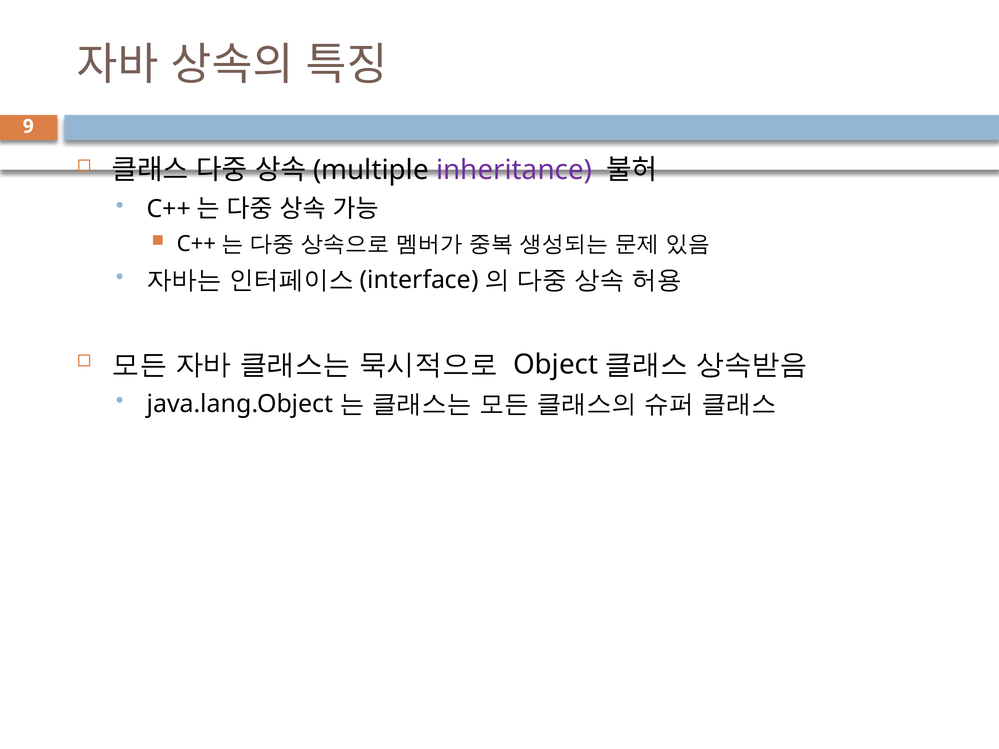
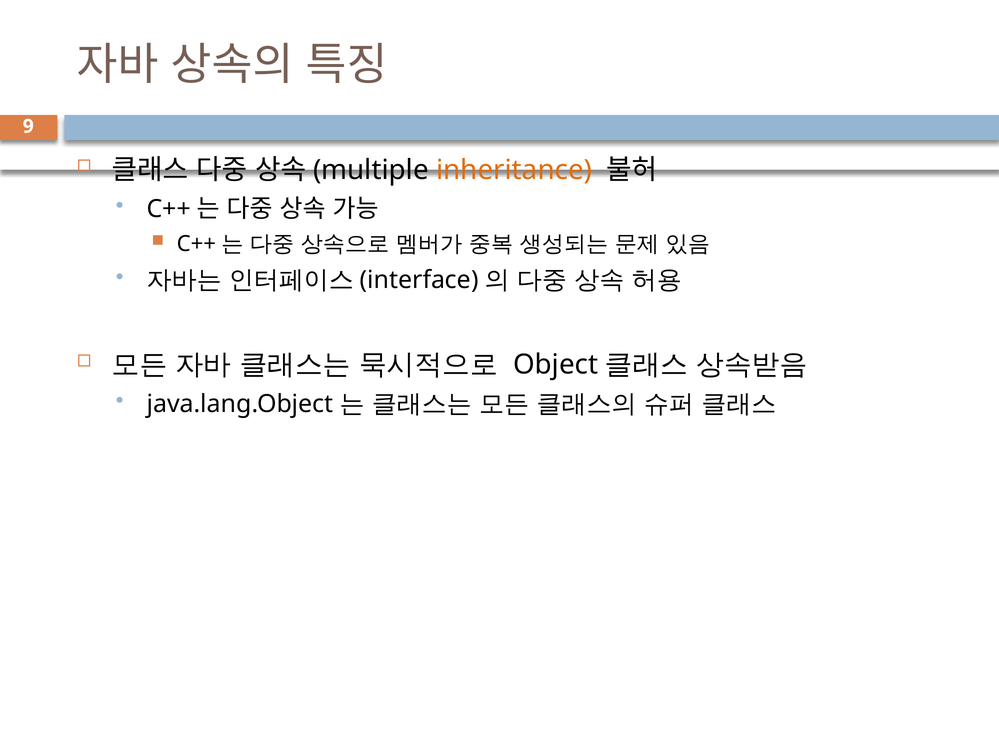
inheritance colour: purple -> orange
